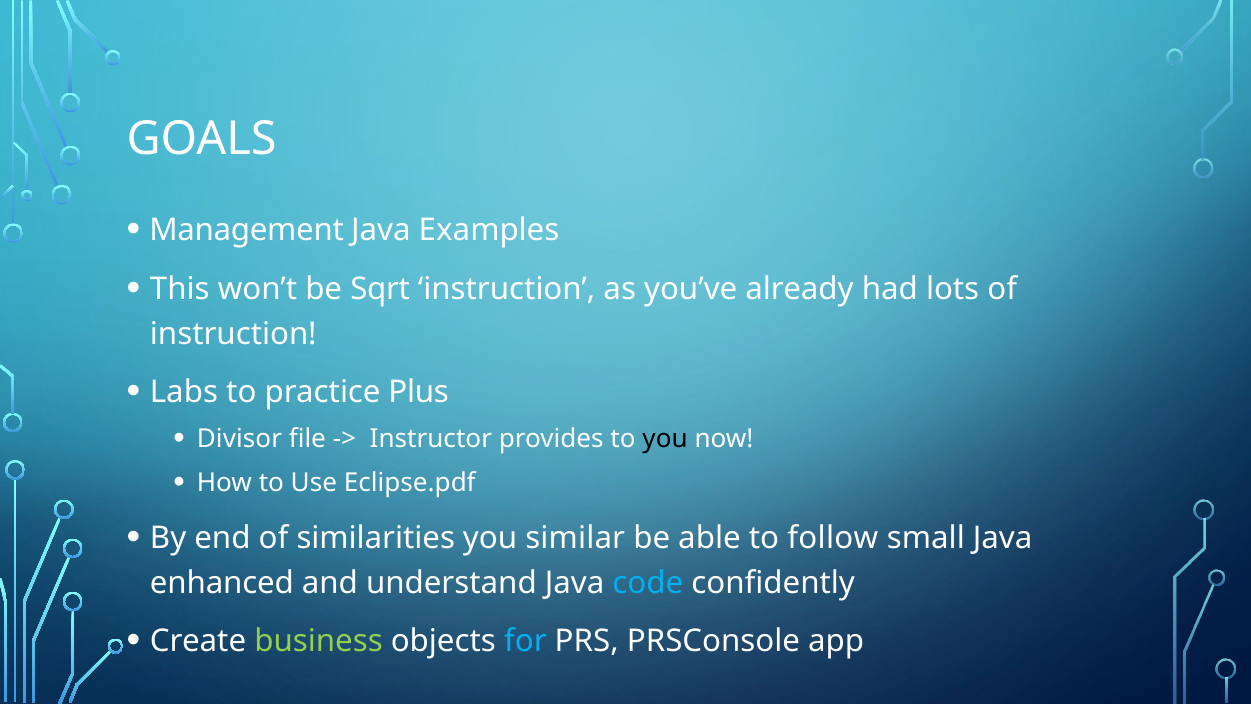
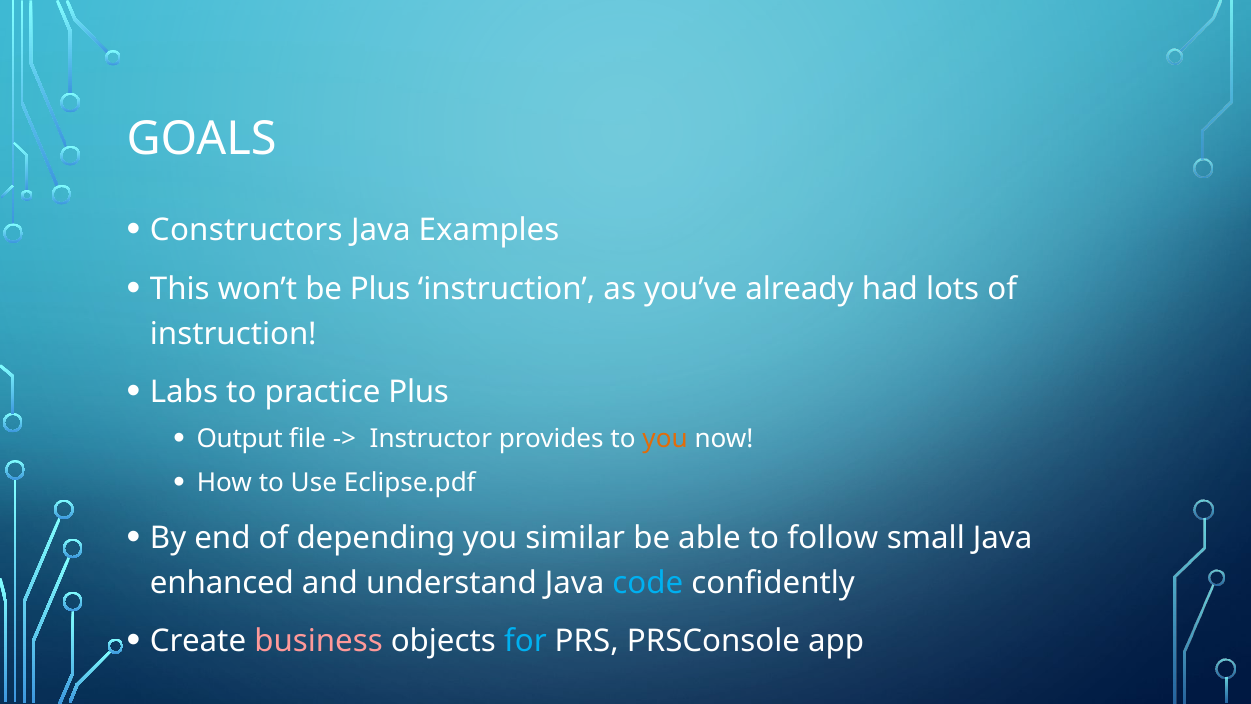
Management: Management -> Constructors
be Sqrt: Sqrt -> Plus
Divisor: Divisor -> Output
you at (665, 438) colour: black -> orange
similarities: similarities -> depending
business colour: light green -> pink
